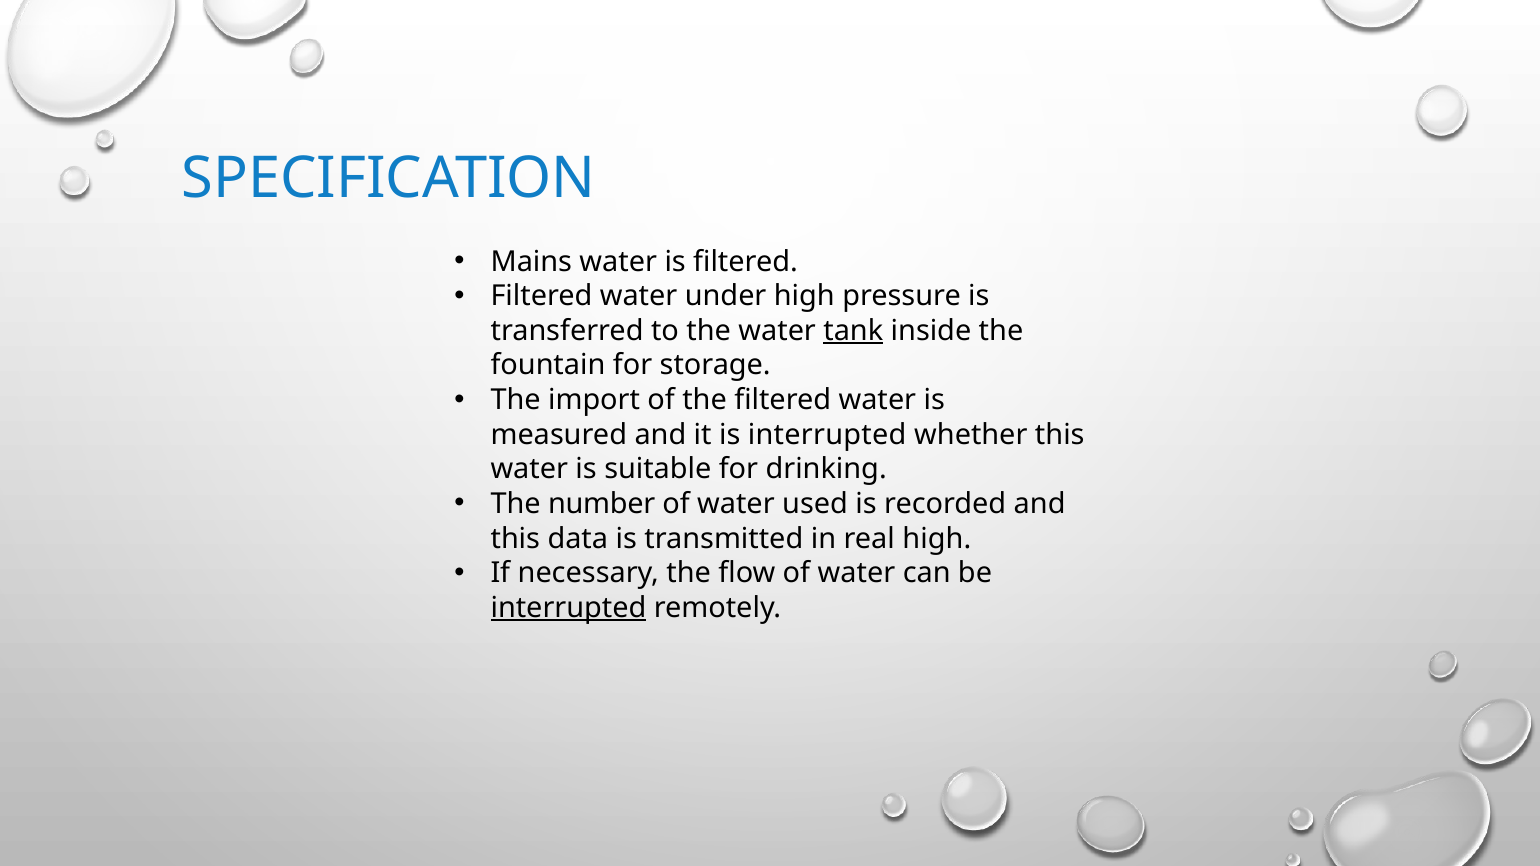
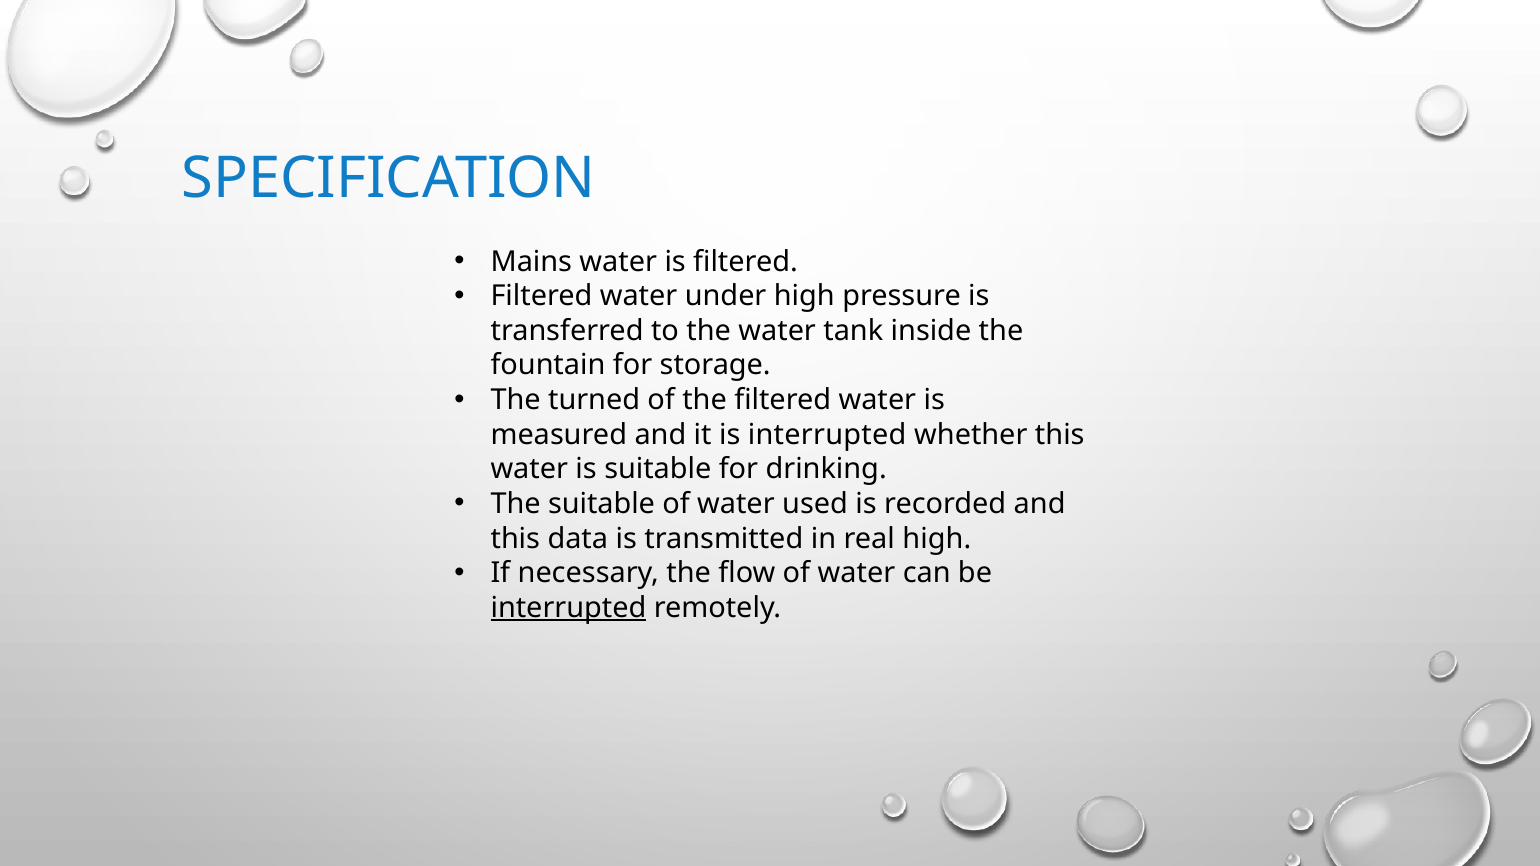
tank underline: present -> none
import: import -> turned
The number: number -> suitable
